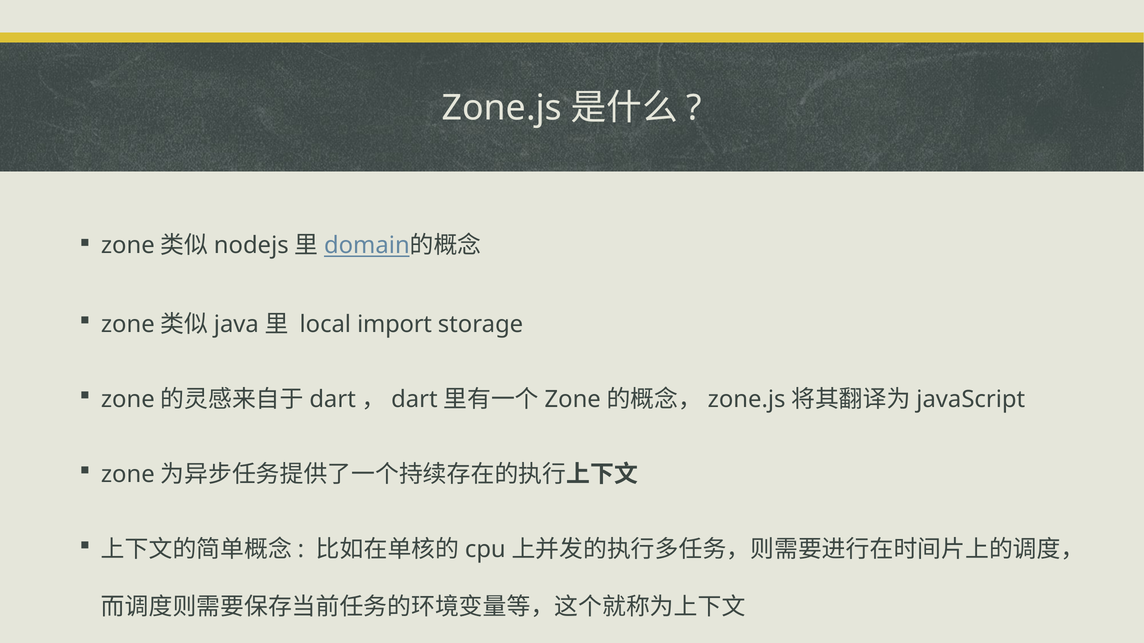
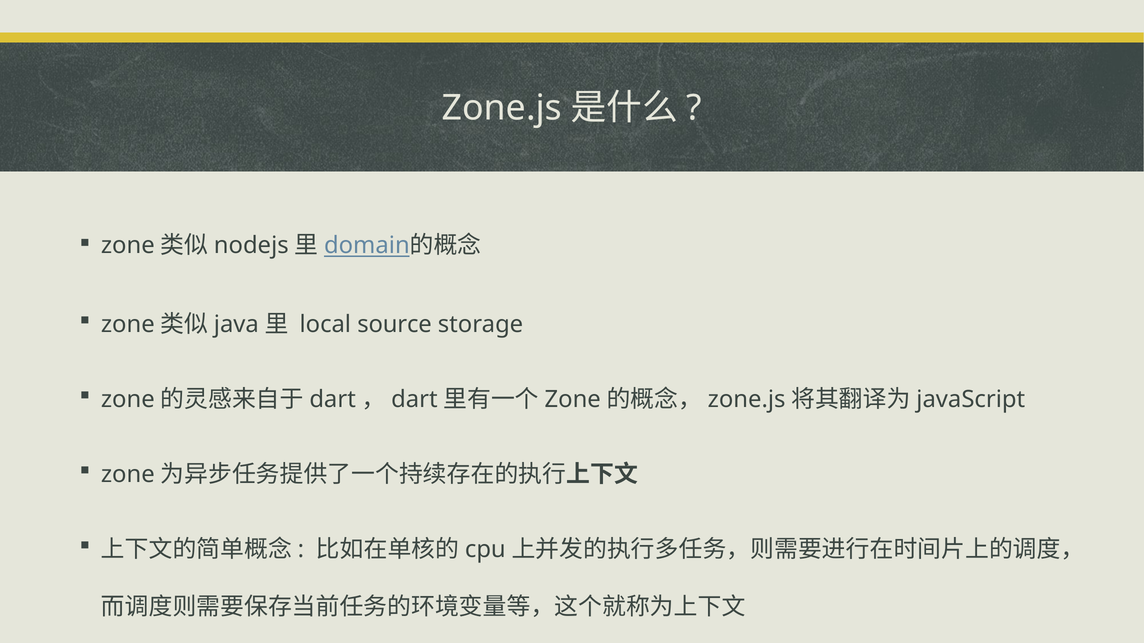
import: import -> source
